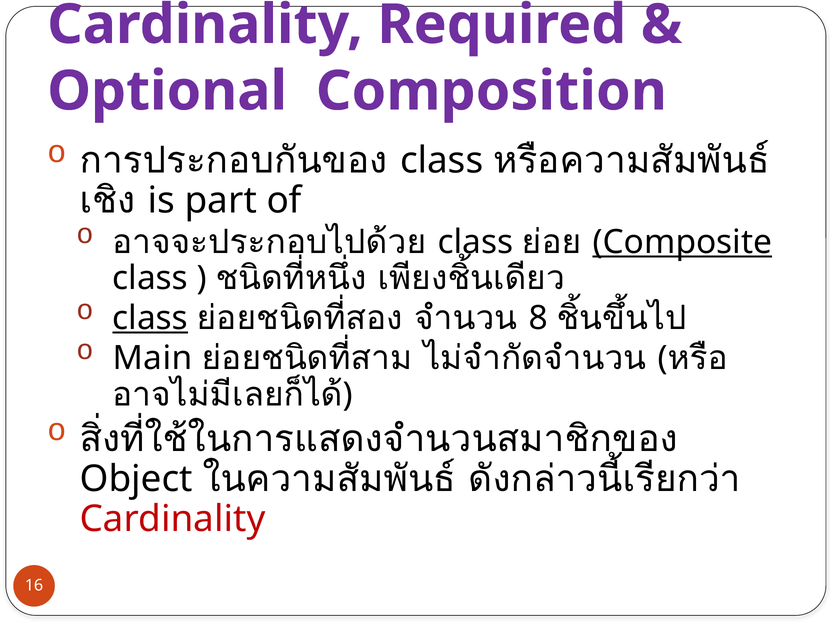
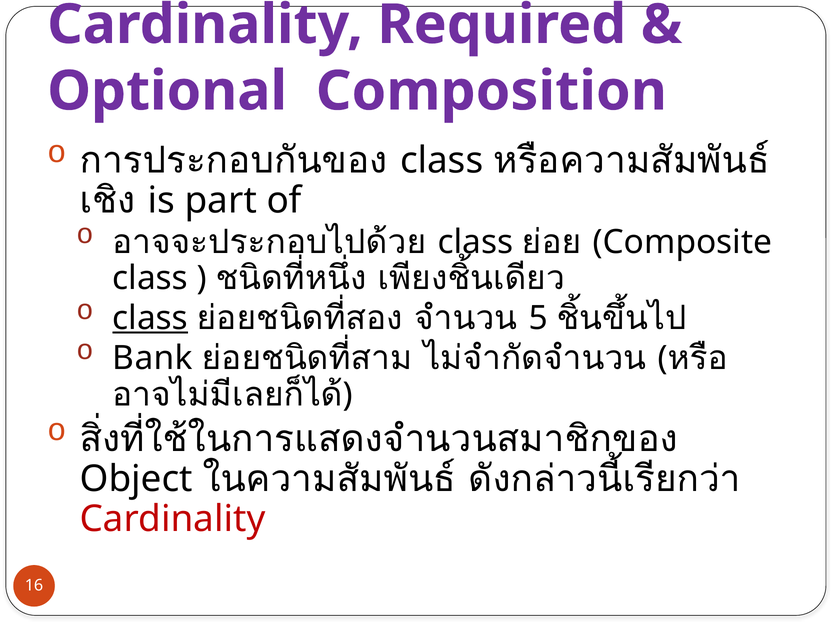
Composite underline: present -> none
8: 8 -> 5
Main: Main -> Bank
